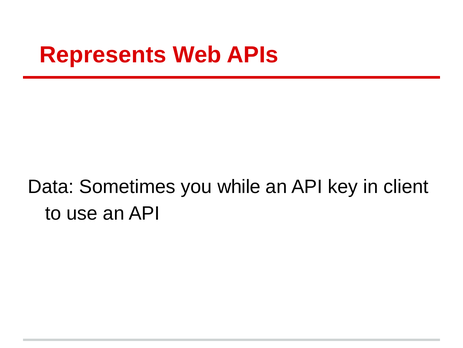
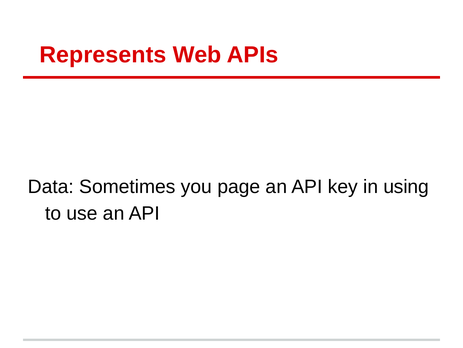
while: while -> page
client: client -> using
